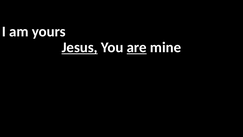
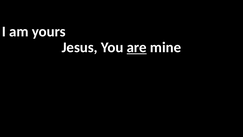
Jesus underline: present -> none
